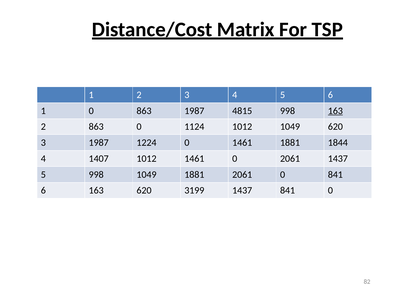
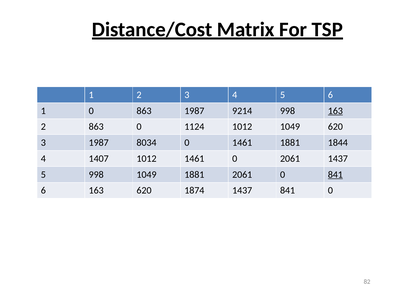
4815: 4815 -> 9214
1224: 1224 -> 8034
841 at (335, 175) underline: none -> present
3199: 3199 -> 1874
